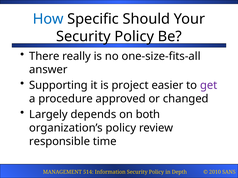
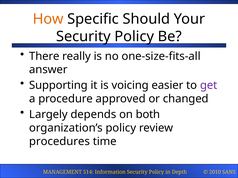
How colour: blue -> orange
project: project -> voicing
responsible: responsible -> procedures
